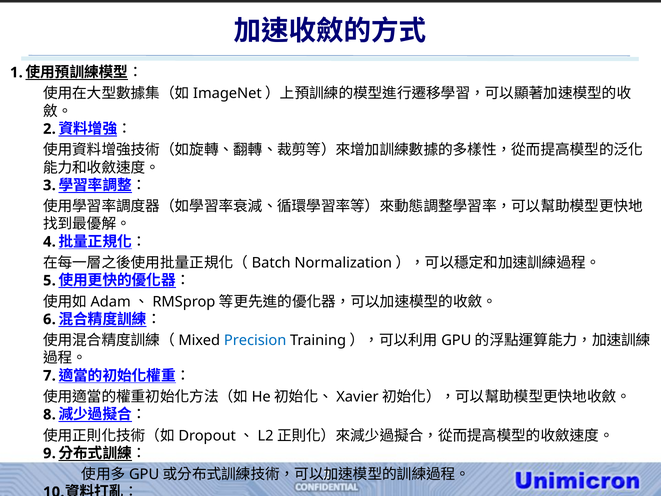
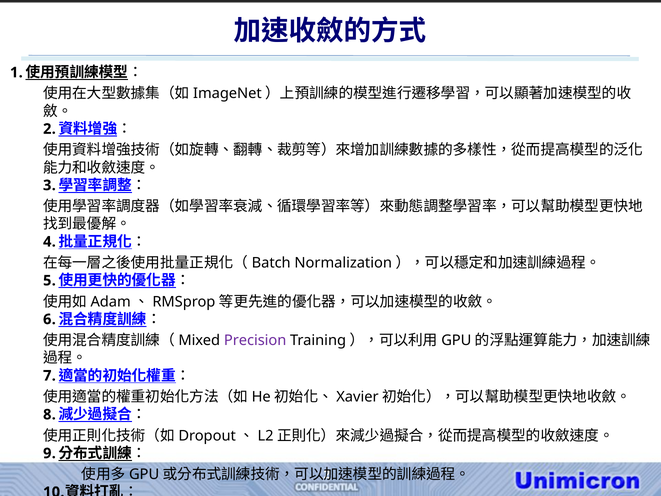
Precision colour: blue -> purple
